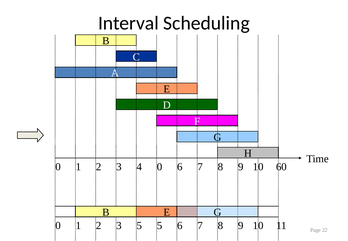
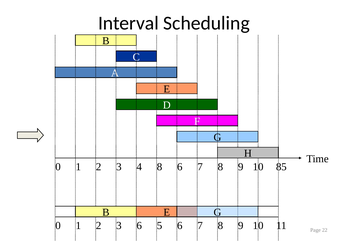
4 0: 0 -> 8
60: 60 -> 85
3 5: 5 -> 6
